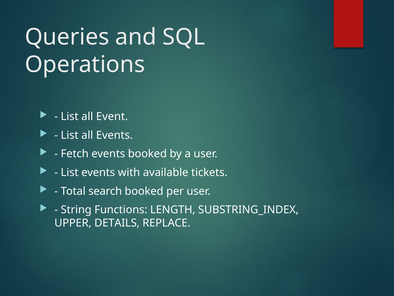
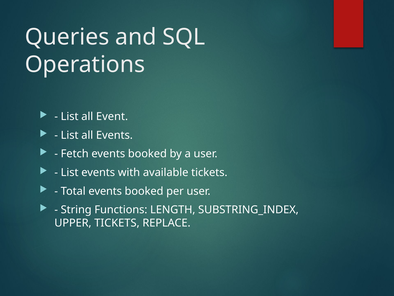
Total search: search -> events
UPPER DETAILS: DETAILS -> TICKETS
